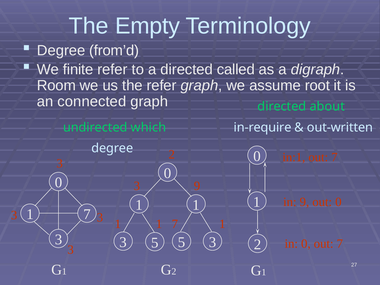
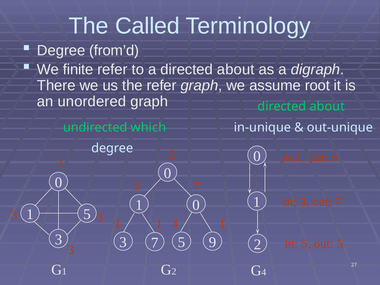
Empty: Empty -> Called
a directed called: called -> about
Room: Room -> There
connected: connected -> unordered
in-require: in-require -> in-unique
out-written: out-written -> out-unique
in:1 out 7: 7 -> 5
9 at (197, 186): 9 -> 7
in 9: 9 -> 3
out 0: 0 -> 7
1 at (196, 205): 1 -> 0
7 at (87, 214): 7 -> 5
1 1 7: 7 -> 4
5 at (155, 243): 5 -> 7
5 3: 3 -> 9
in 0: 0 -> 5
7 at (340, 244): 7 -> 5
1 at (264, 272): 1 -> 4
